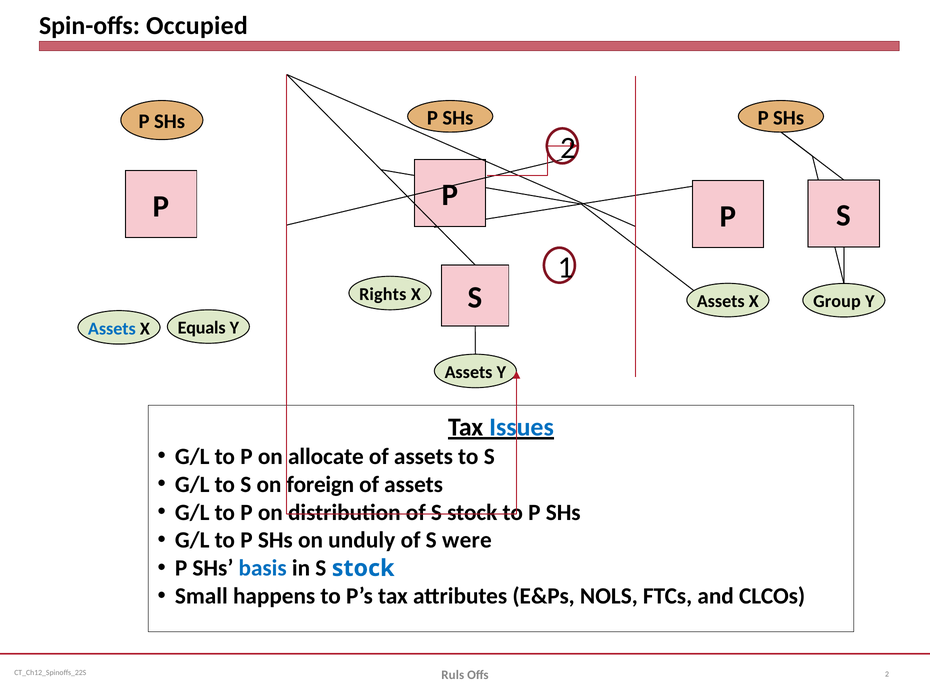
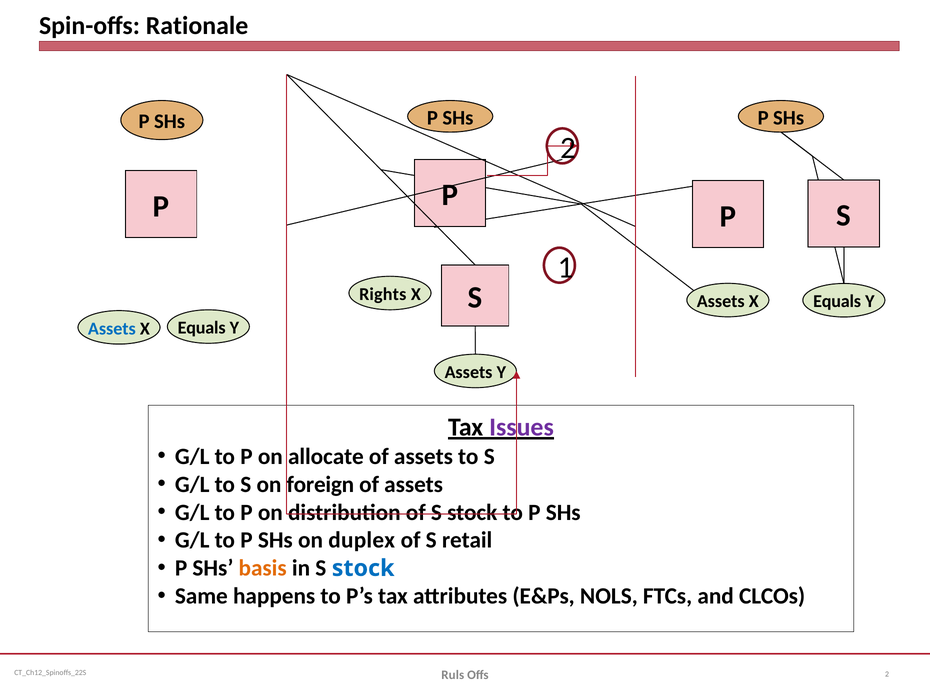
Occupied: Occupied -> Rationale
S Group: Group -> Equals
Issues colour: blue -> purple
unduly: unduly -> duplex
were: were -> retail
basis colour: blue -> orange
Small: Small -> Same
